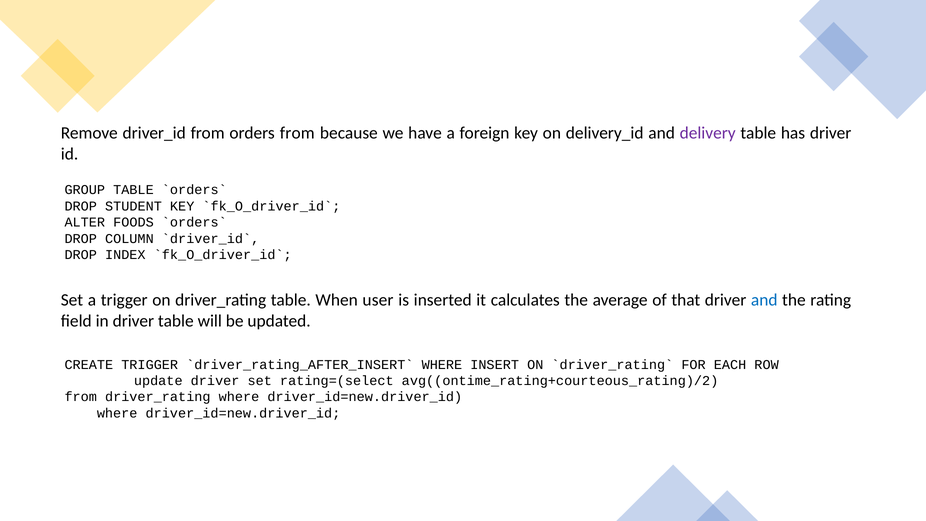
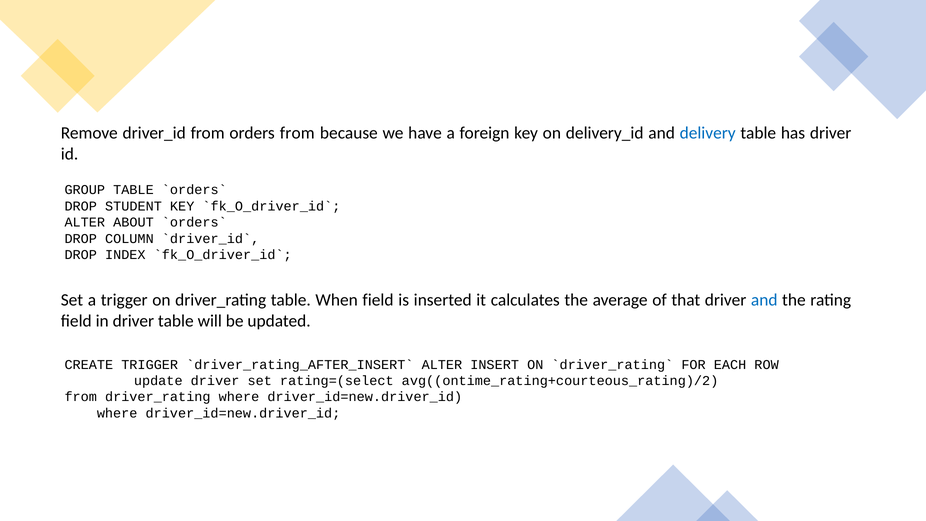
delivery colour: purple -> blue
FOODS: FOODS -> ABOUT
When user: user -> field
WHERE at (442, 364): WHERE -> ALTER
